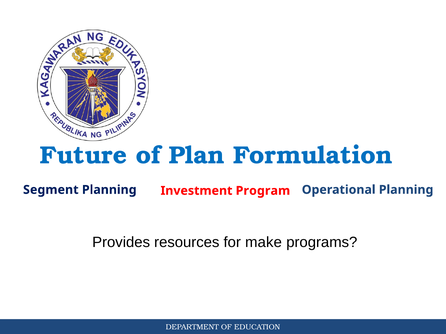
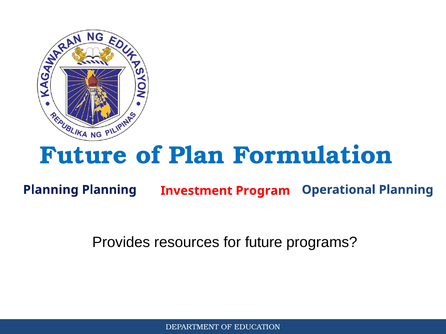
Segment at (51, 190): Segment -> Planning
for make: make -> future
